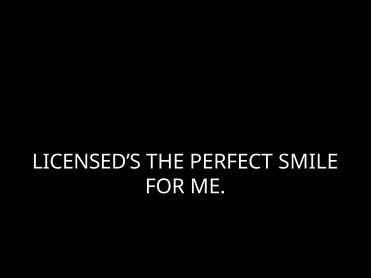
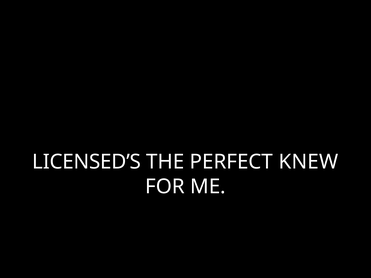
SMILE: SMILE -> KNEW
